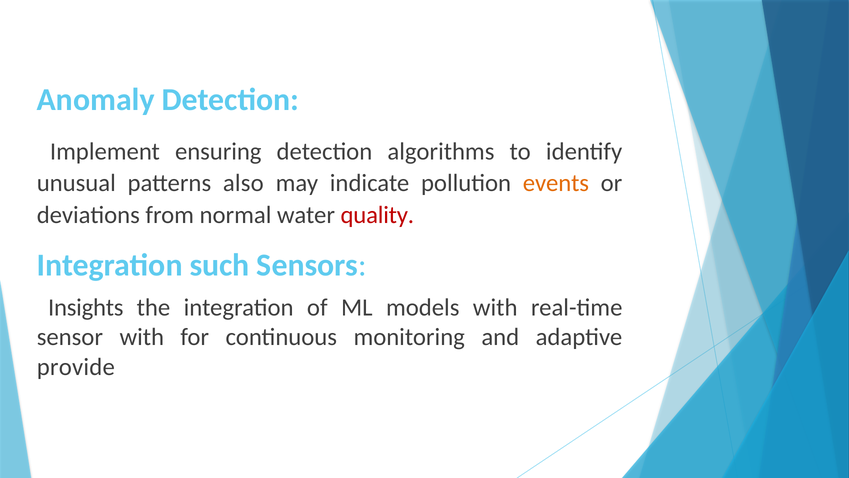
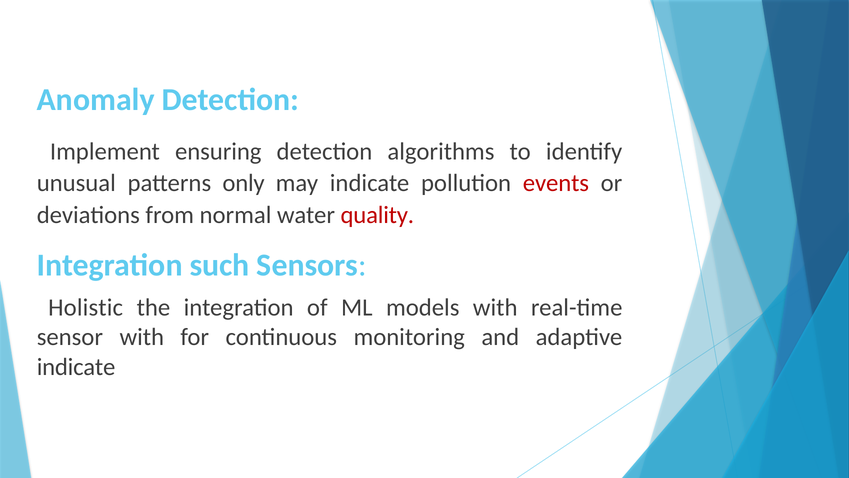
also: also -> only
events colour: orange -> red
Insights: Insights -> Holistic
provide at (76, 367): provide -> indicate
